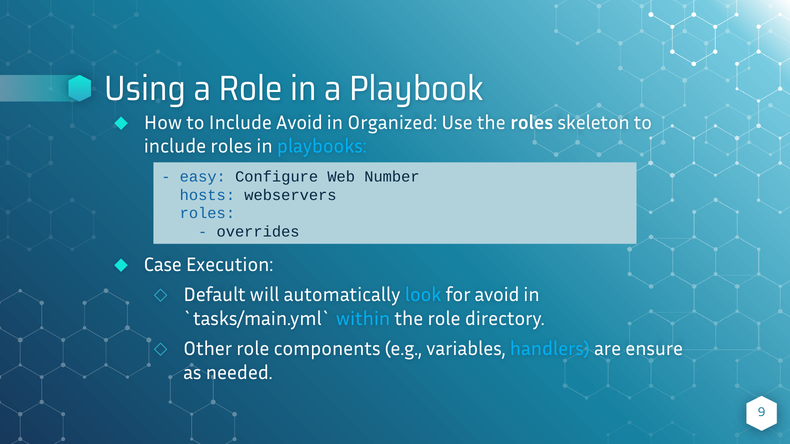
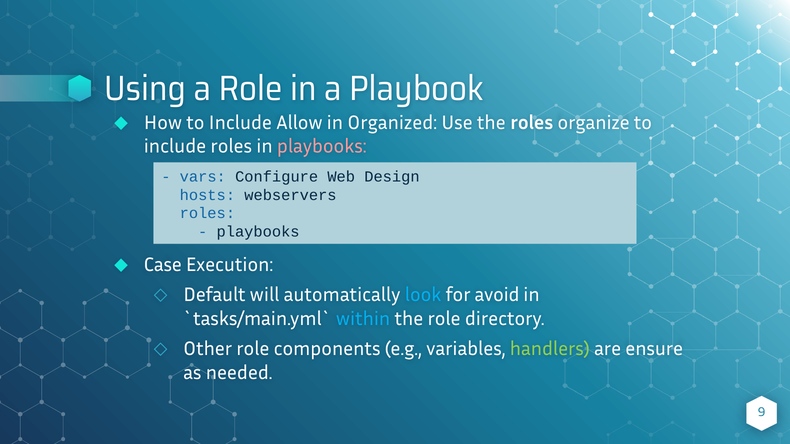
Include Avoid: Avoid -> Allow
skeleton: skeleton -> organize
playbooks at (322, 146) colour: light blue -> pink
easy: easy -> vars
Number: Number -> Design
overrides at (258, 232): overrides -> playbooks
handlers colour: light blue -> light green
